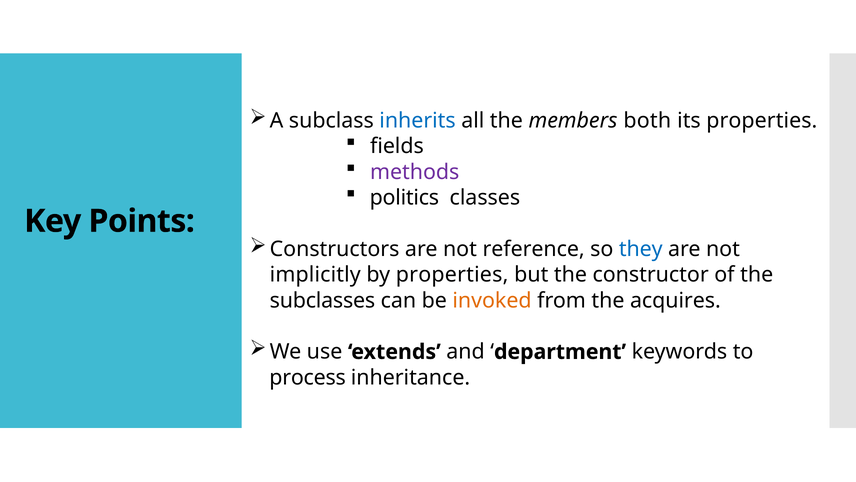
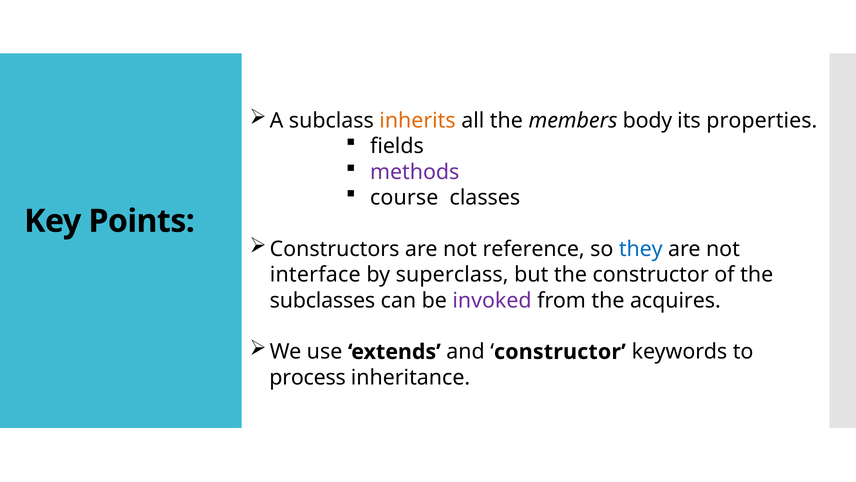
inherits colour: blue -> orange
both: both -> body
politics: politics -> course
implicitly: implicitly -> interface
by properties: properties -> superclass
invoked colour: orange -> purple
department at (560, 352): department -> constructor
